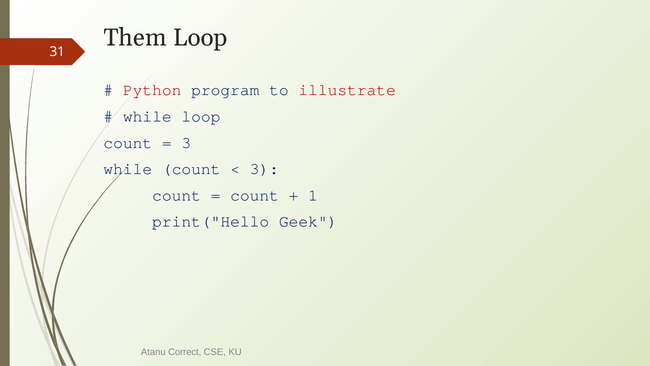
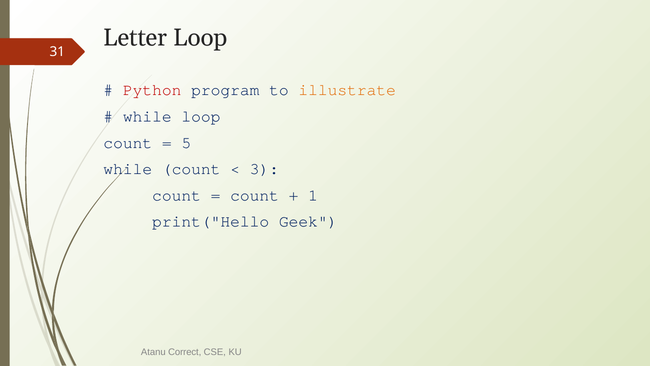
Them: Them -> Letter
illustrate colour: red -> orange
3 at (186, 143): 3 -> 5
